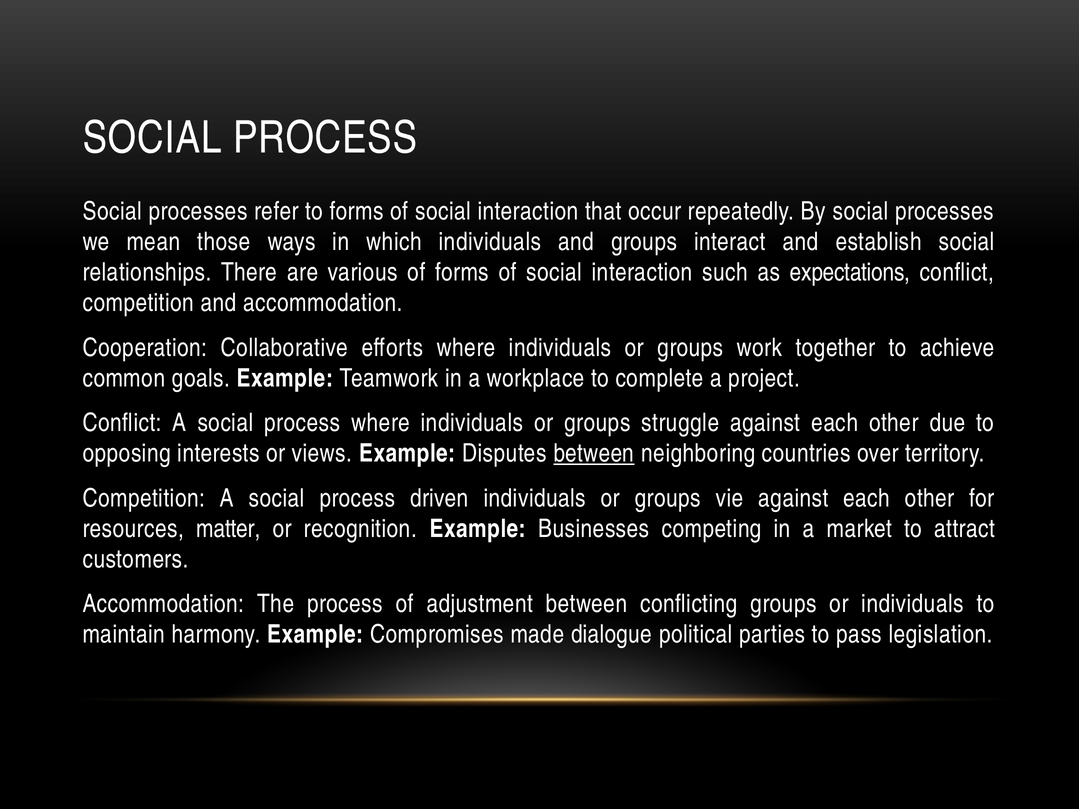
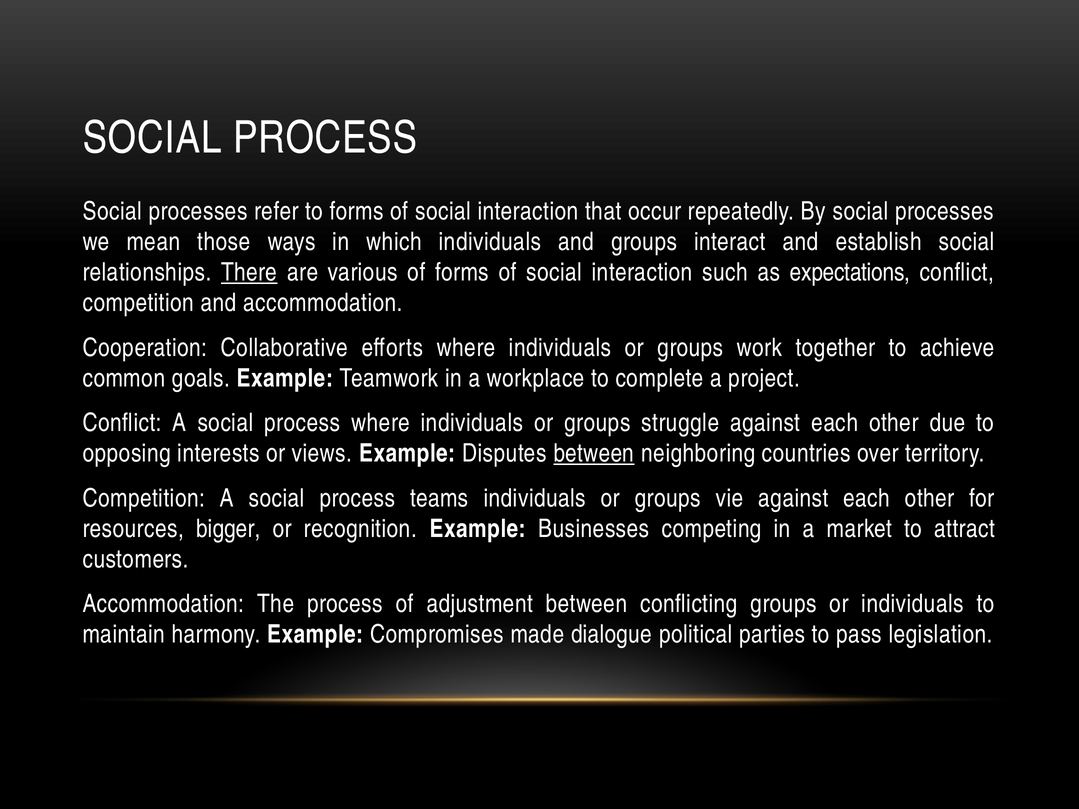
There underline: none -> present
driven: driven -> teams
matter: matter -> bigger
